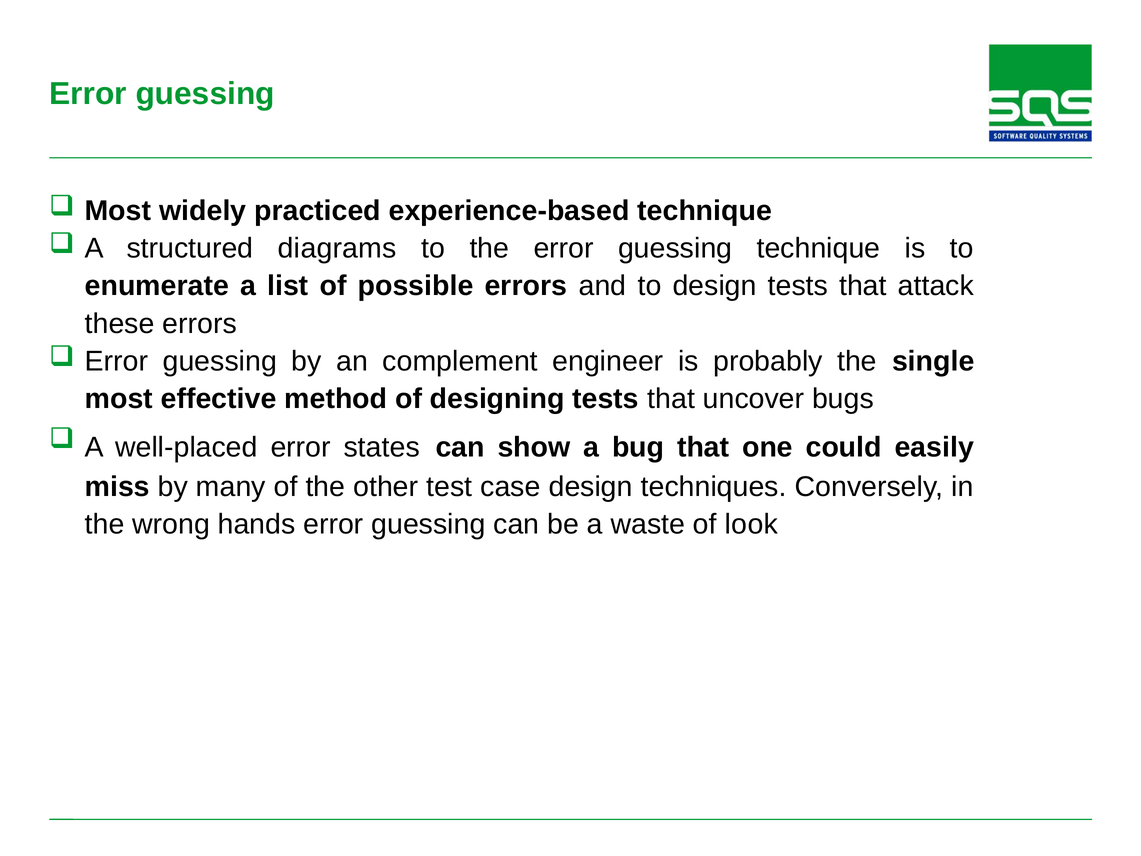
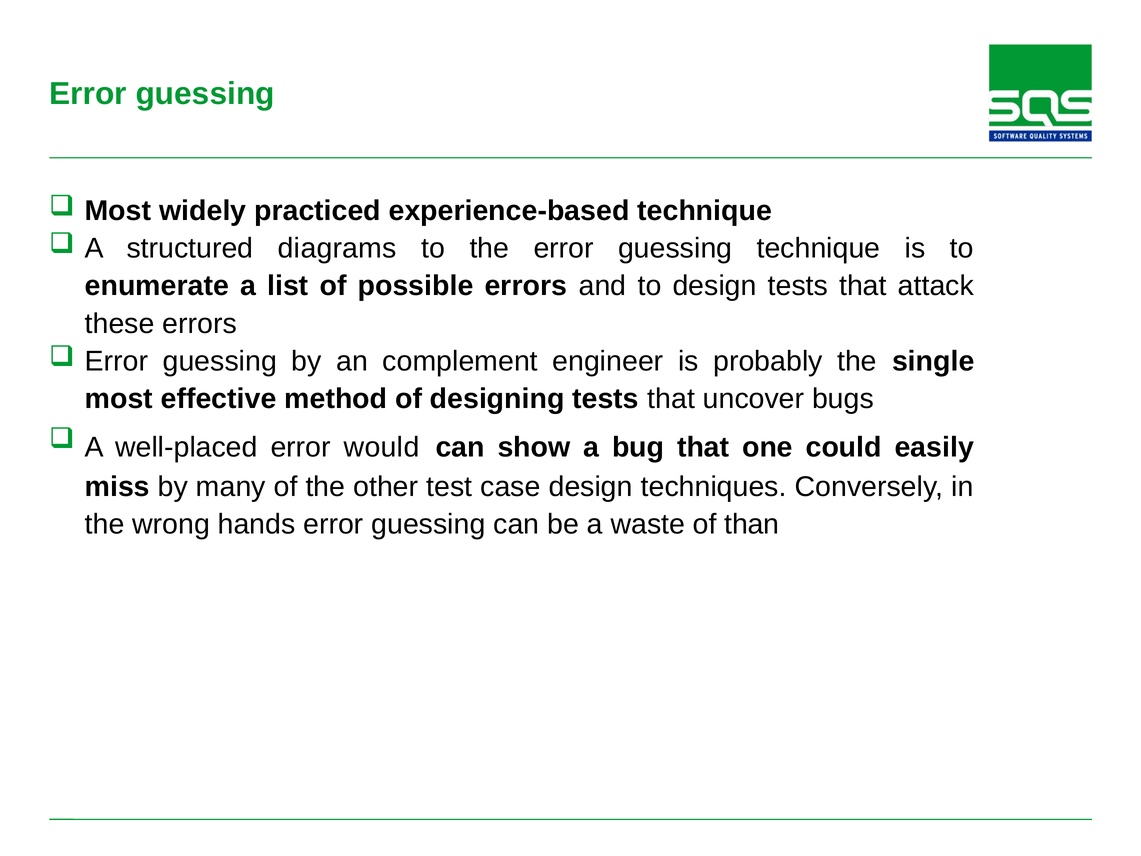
states: states -> would
look: look -> than
